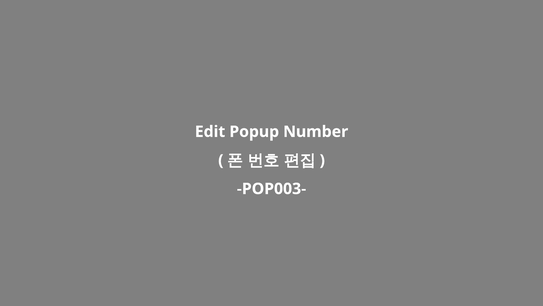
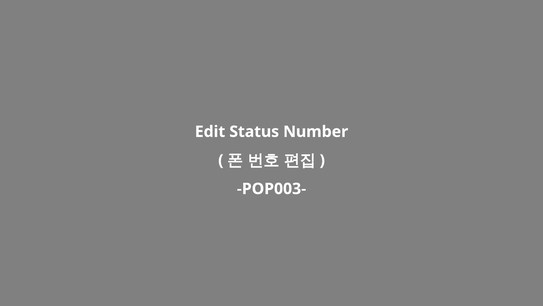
Popup: Popup -> Status
